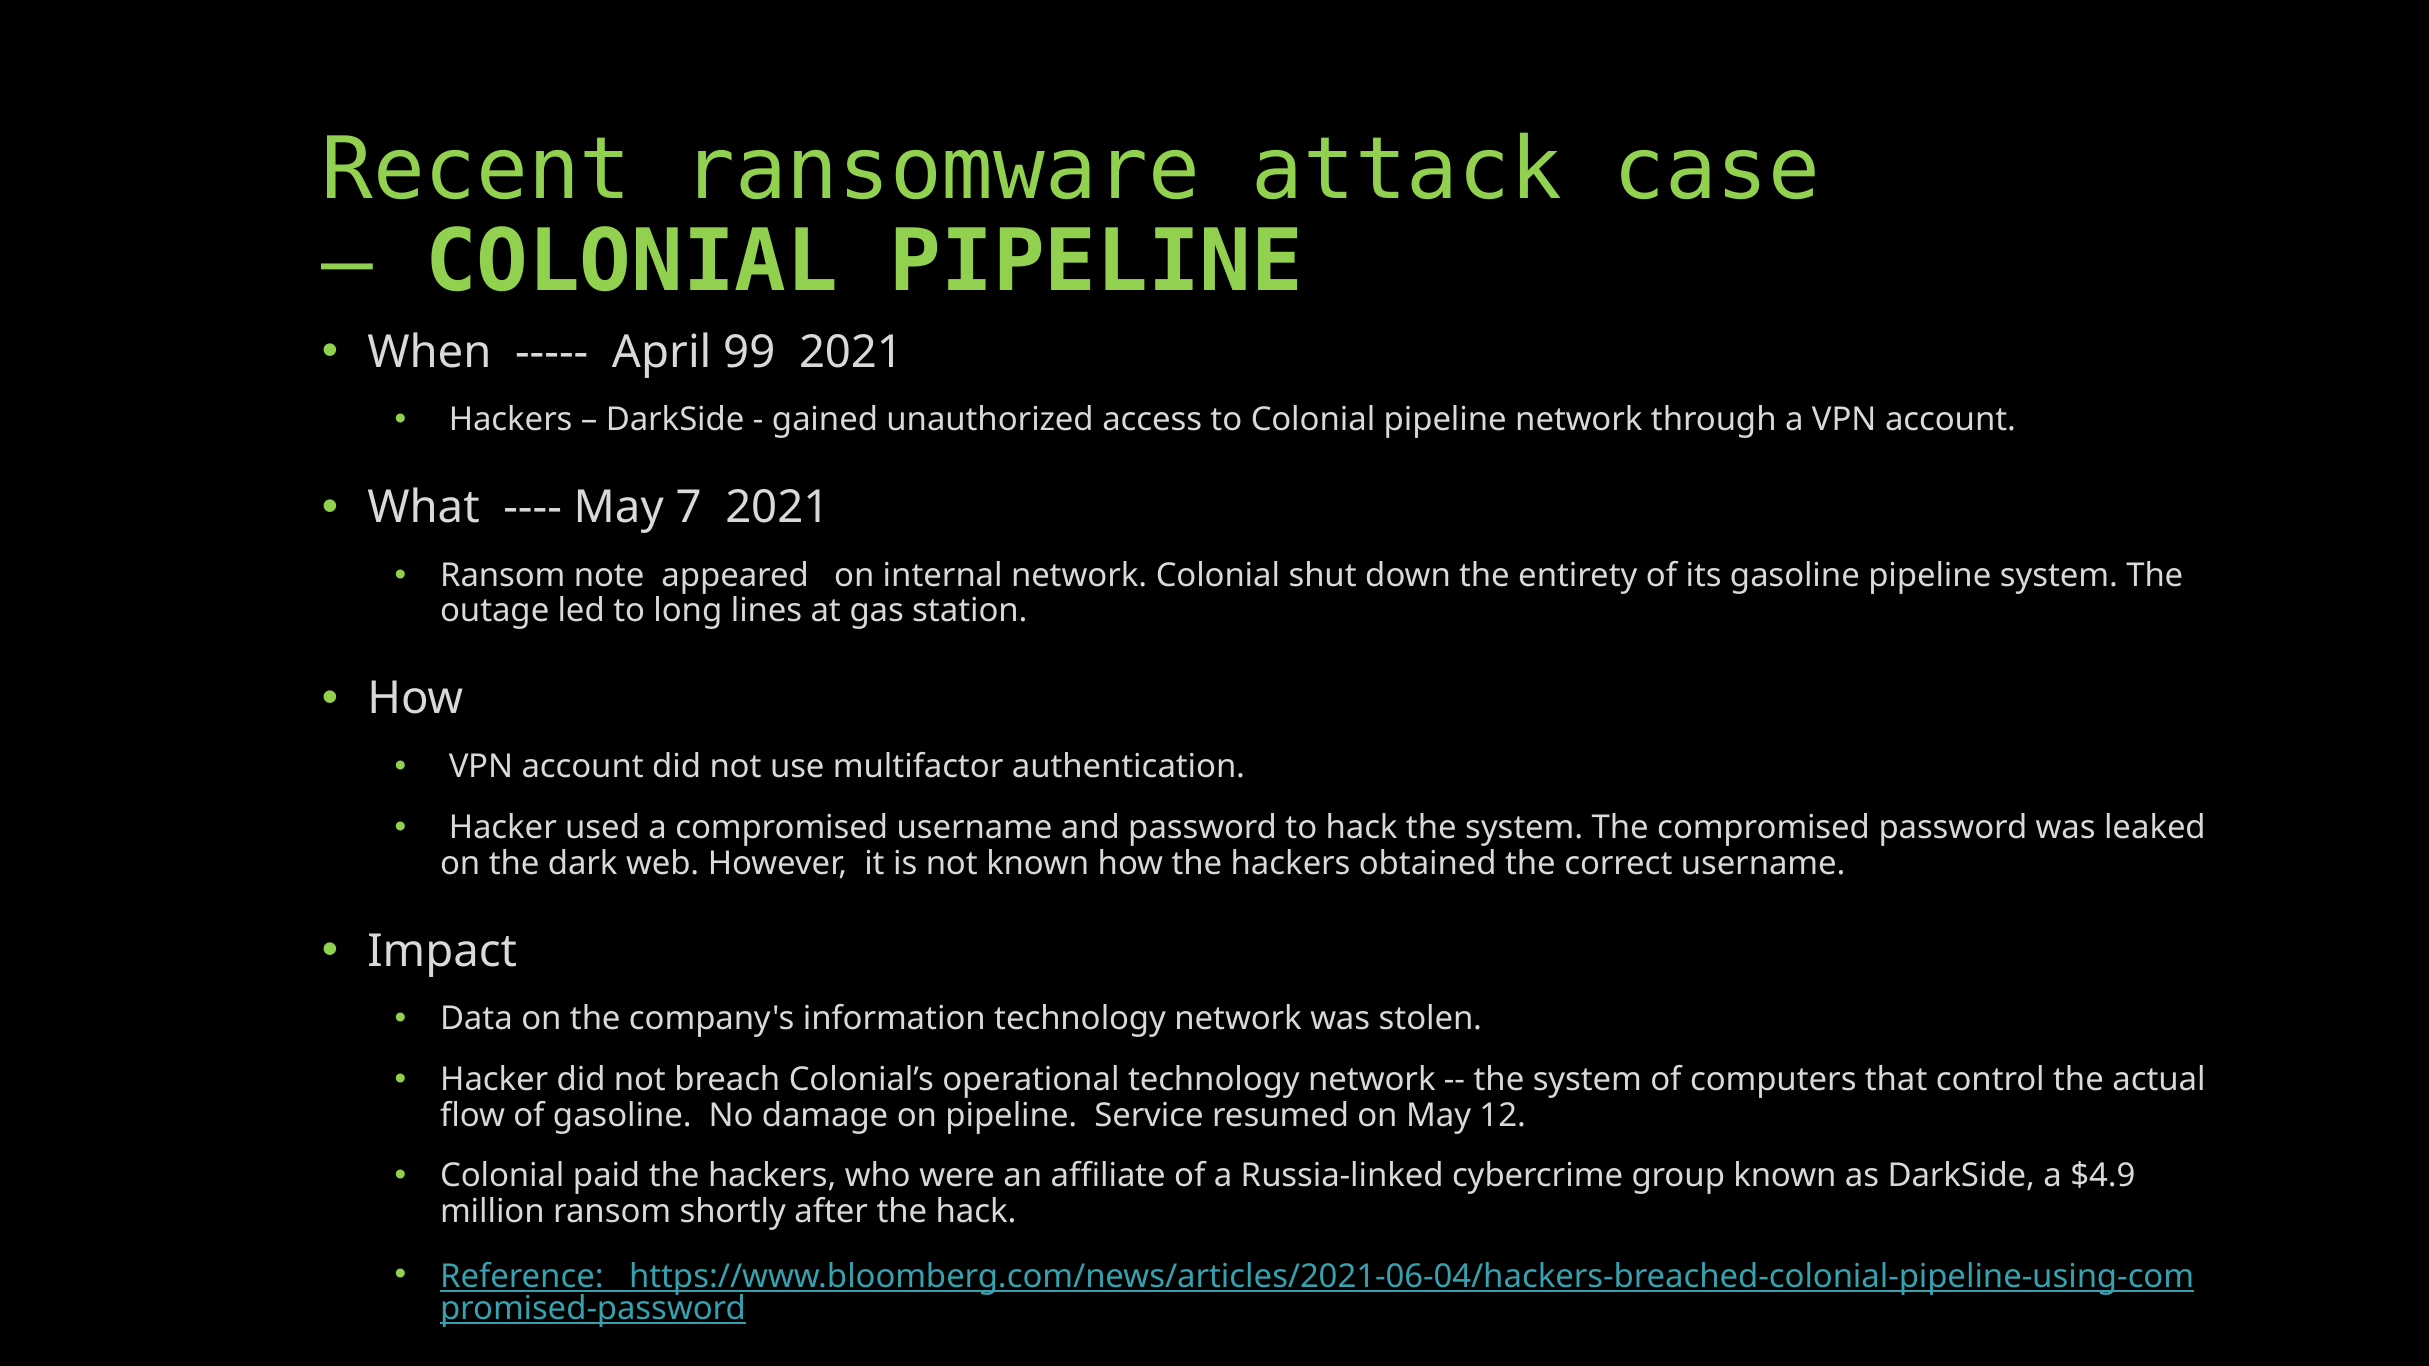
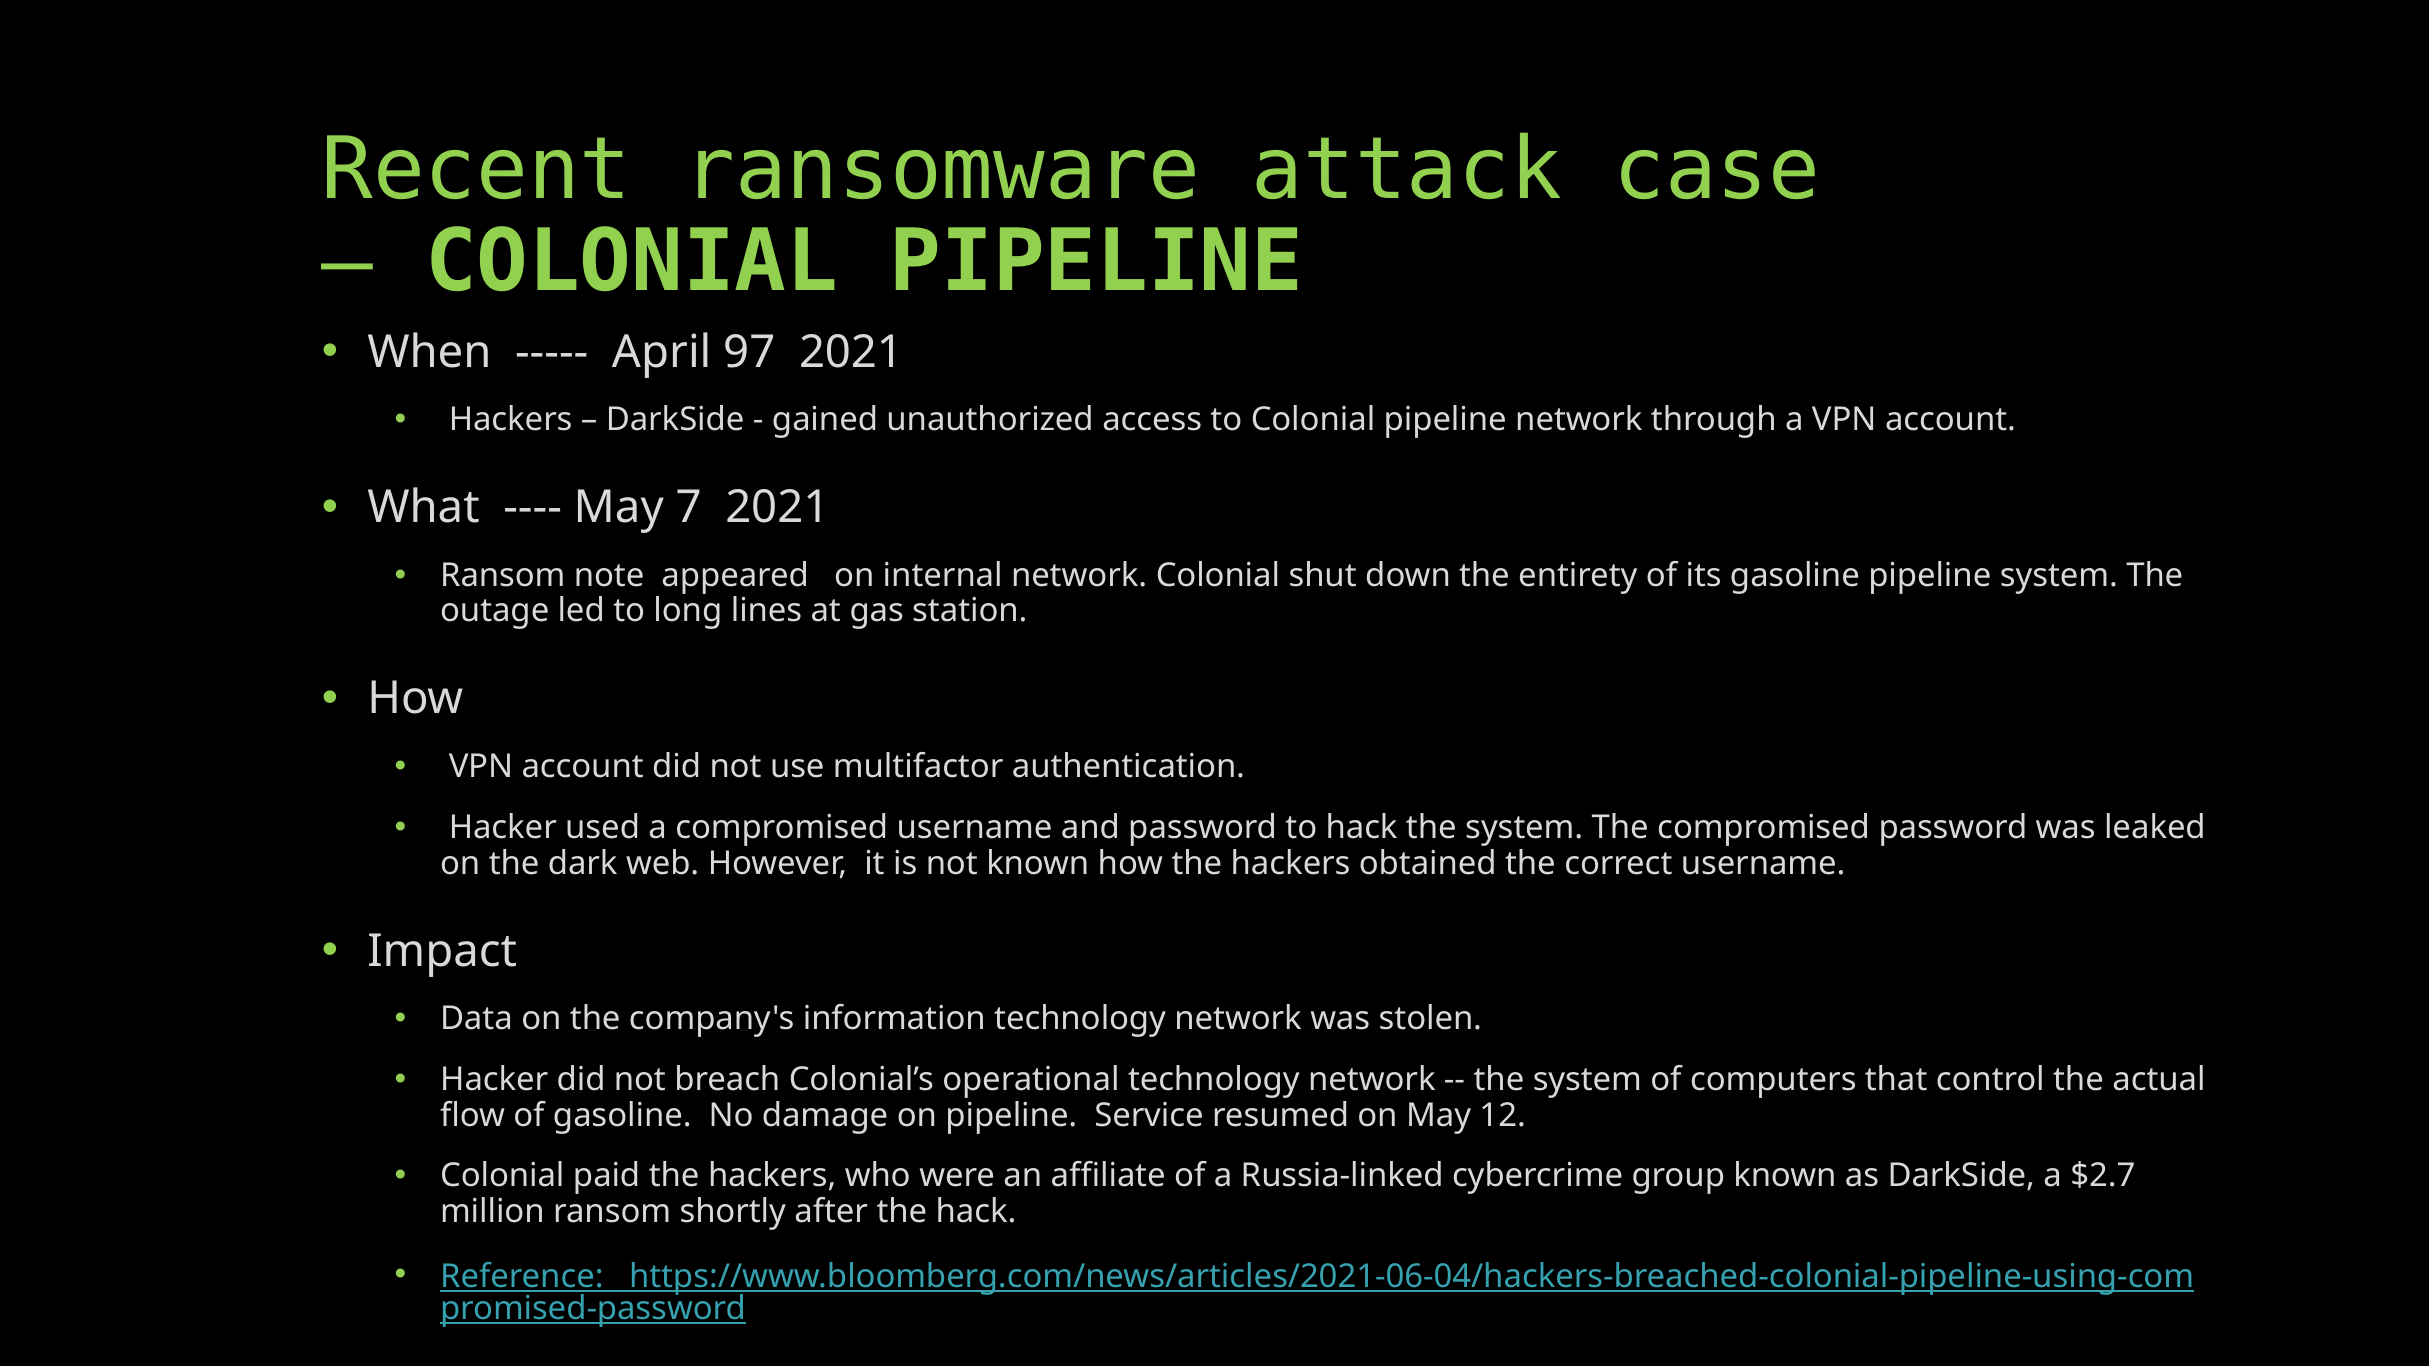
99: 99 -> 97
$4.9: $4.9 -> $2.7
